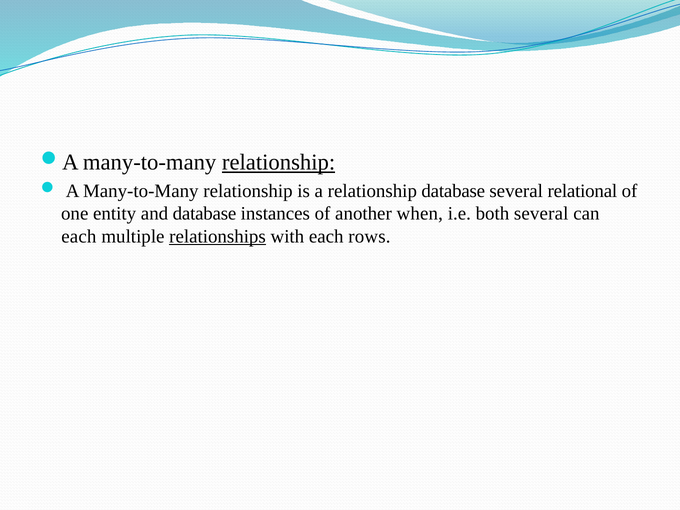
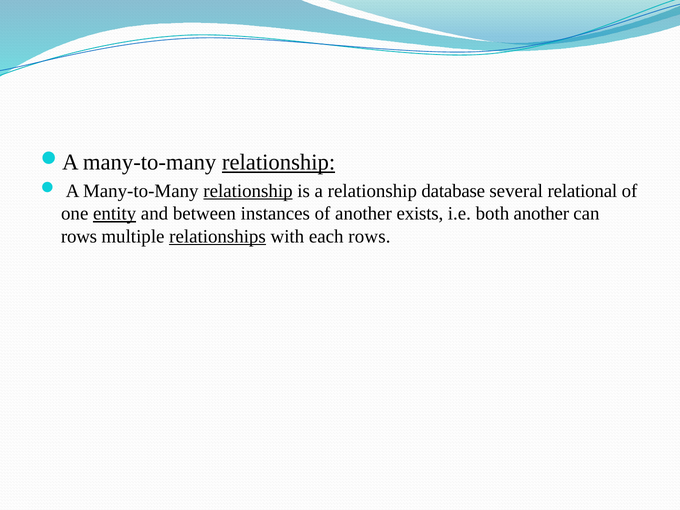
relationship at (248, 191) underline: none -> present
entity underline: none -> present
and database: database -> between
when: when -> exists
both several: several -> another
each at (79, 236): each -> rows
